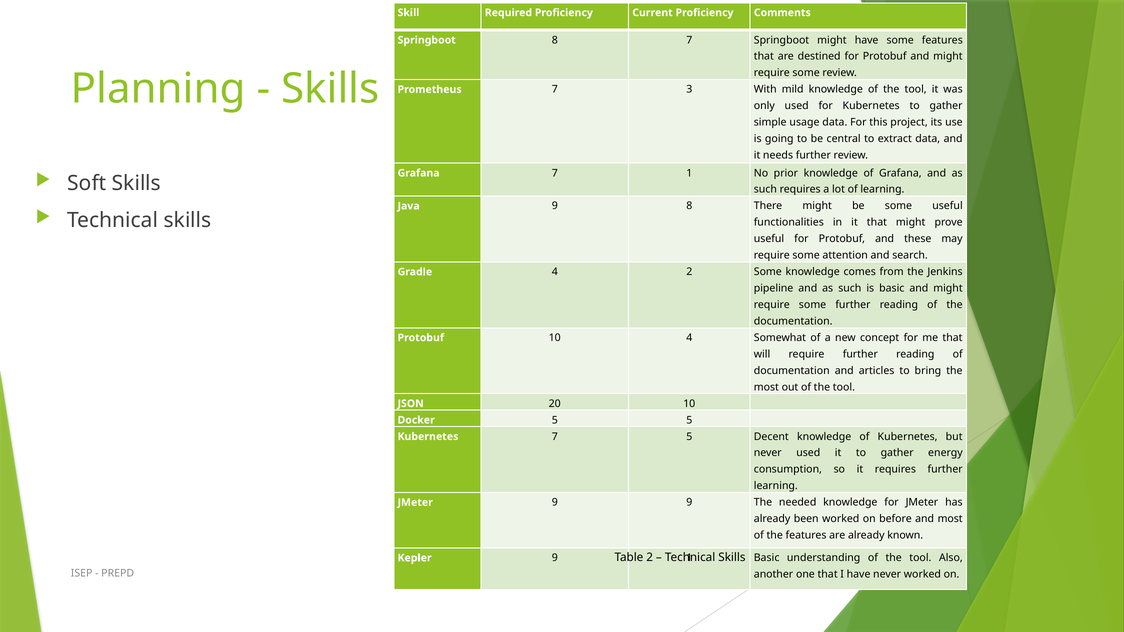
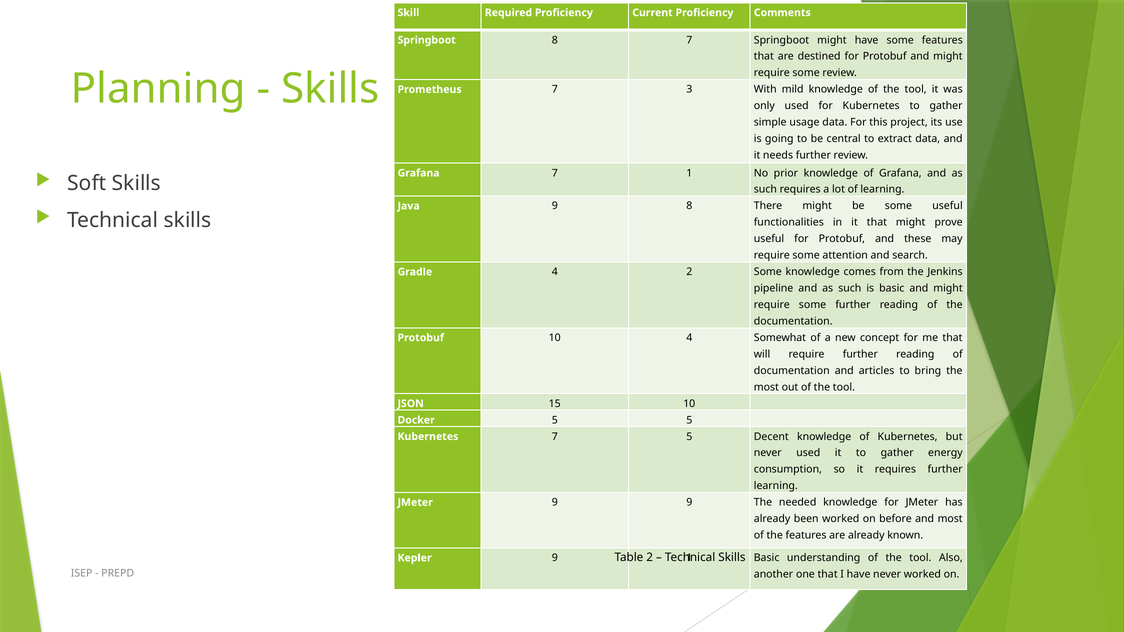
20: 20 -> 15
